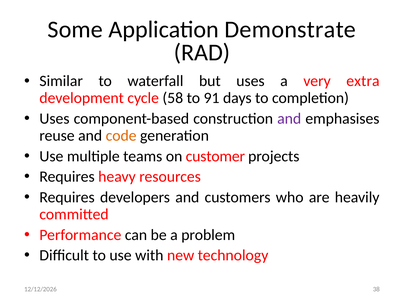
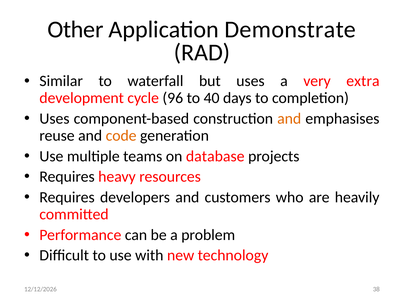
Some: Some -> Other
58: 58 -> 96
91: 91 -> 40
and at (289, 119) colour: purple -> orange
customer: customer -> database
